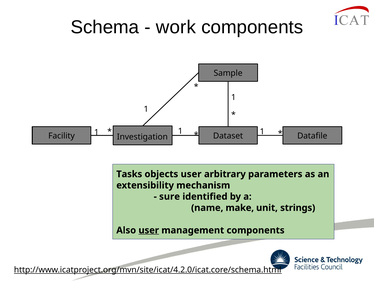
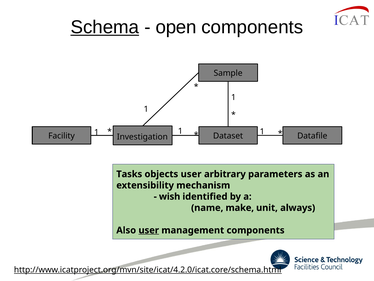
Schema underline: none -> present
work: work -> open
sure: sure -> wish
strings: strings -> always
